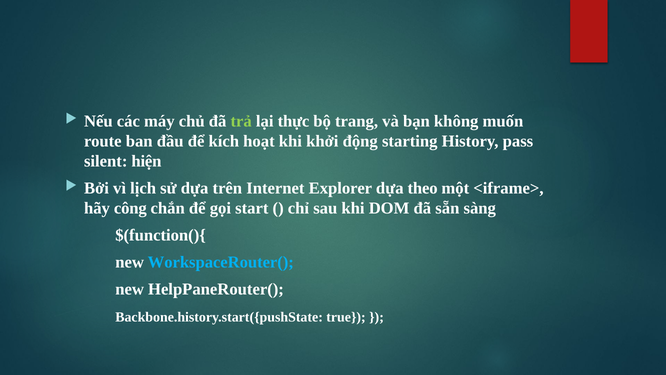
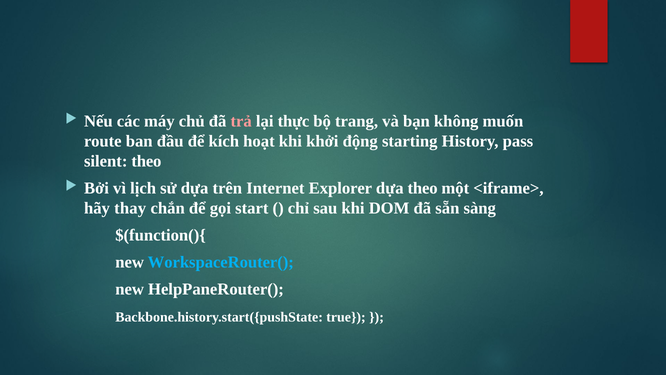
trả colour: light green -> pink
silent hiện: hiện -> theo
công: công -> thay
